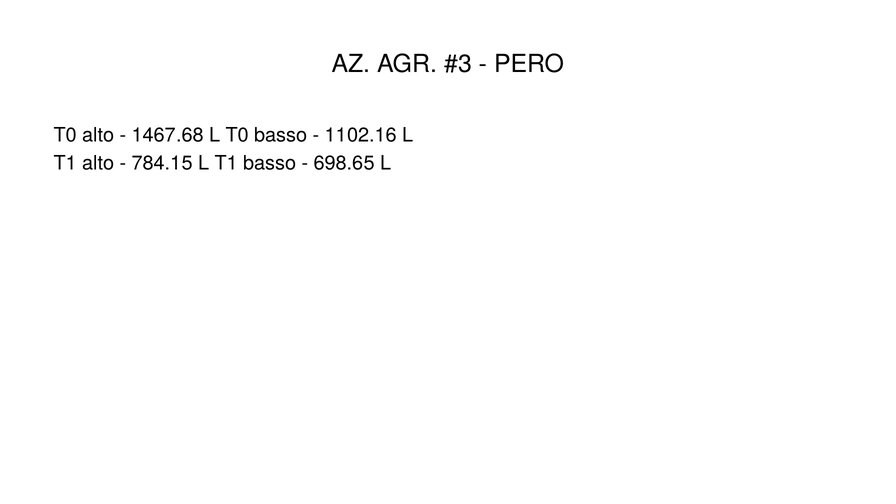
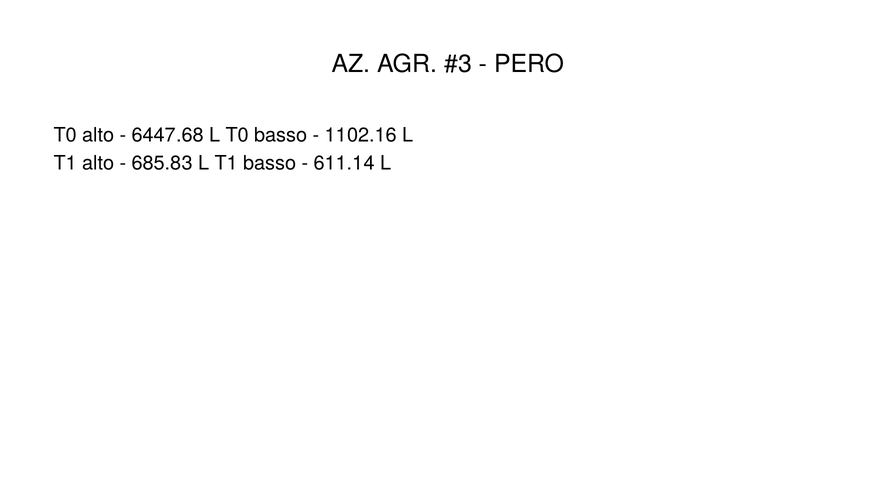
1467.68: 1467.68 -> 6447.68
784.15: 784.15 -> 685.83
698.65: 698.65 -> 611.14
